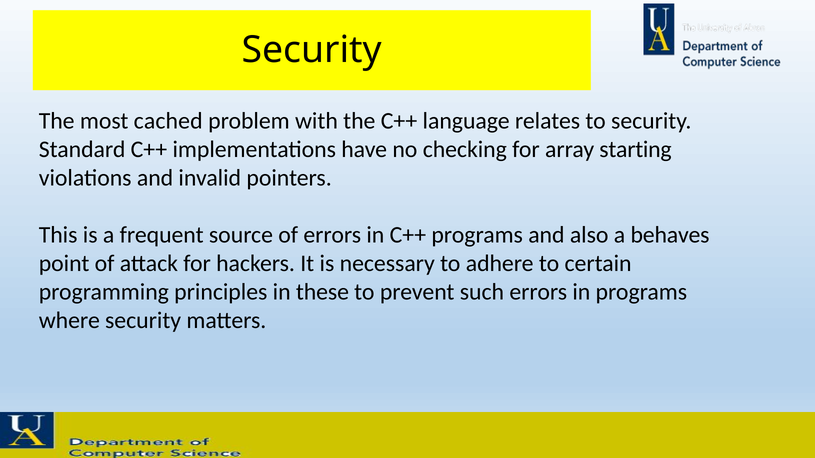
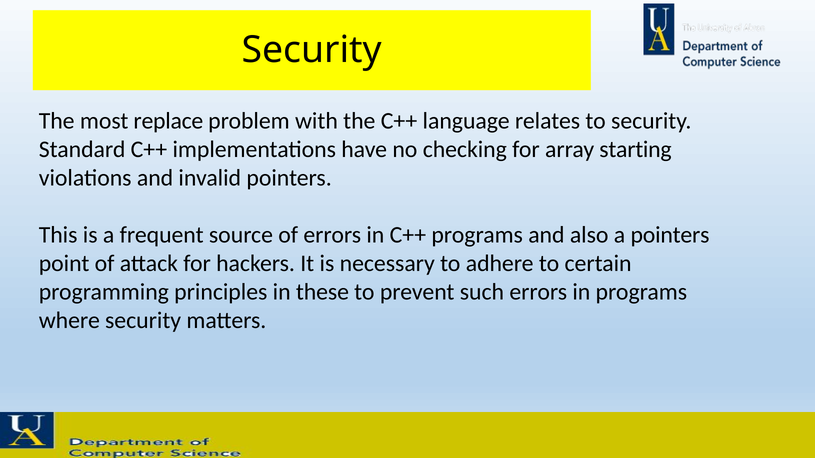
cached: cached -> replace
a behaves: behaves -> pointers
